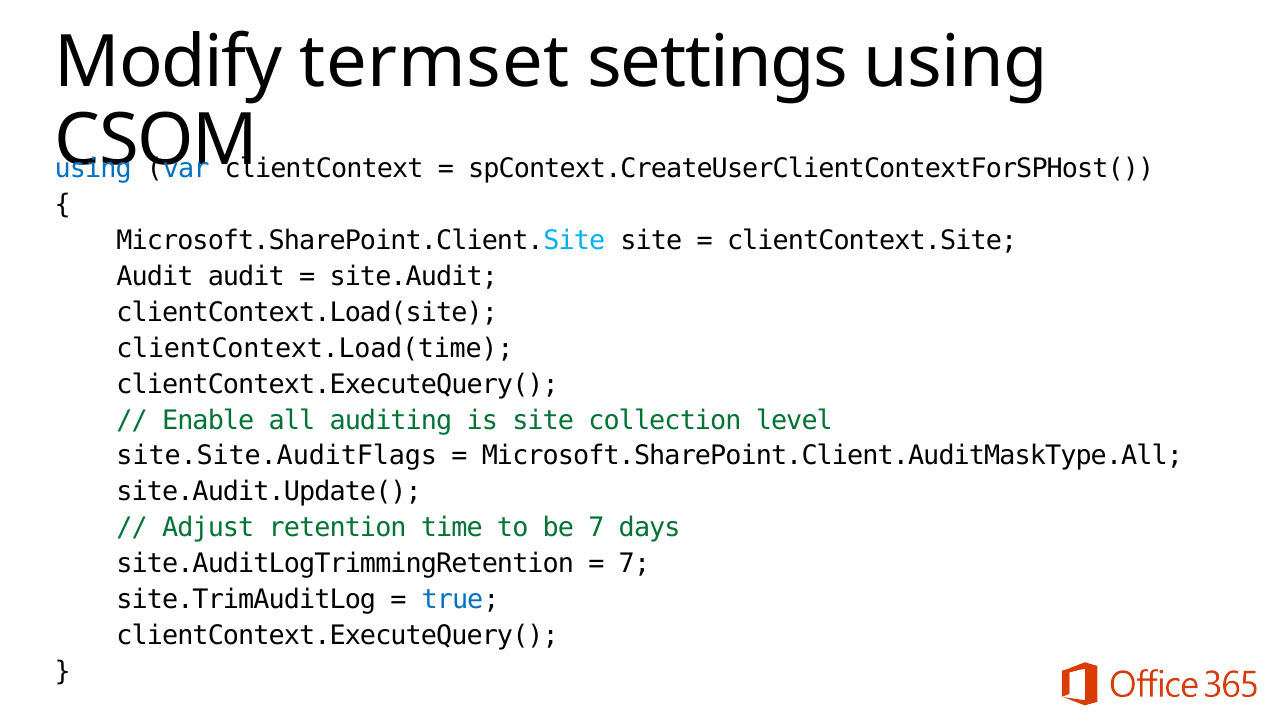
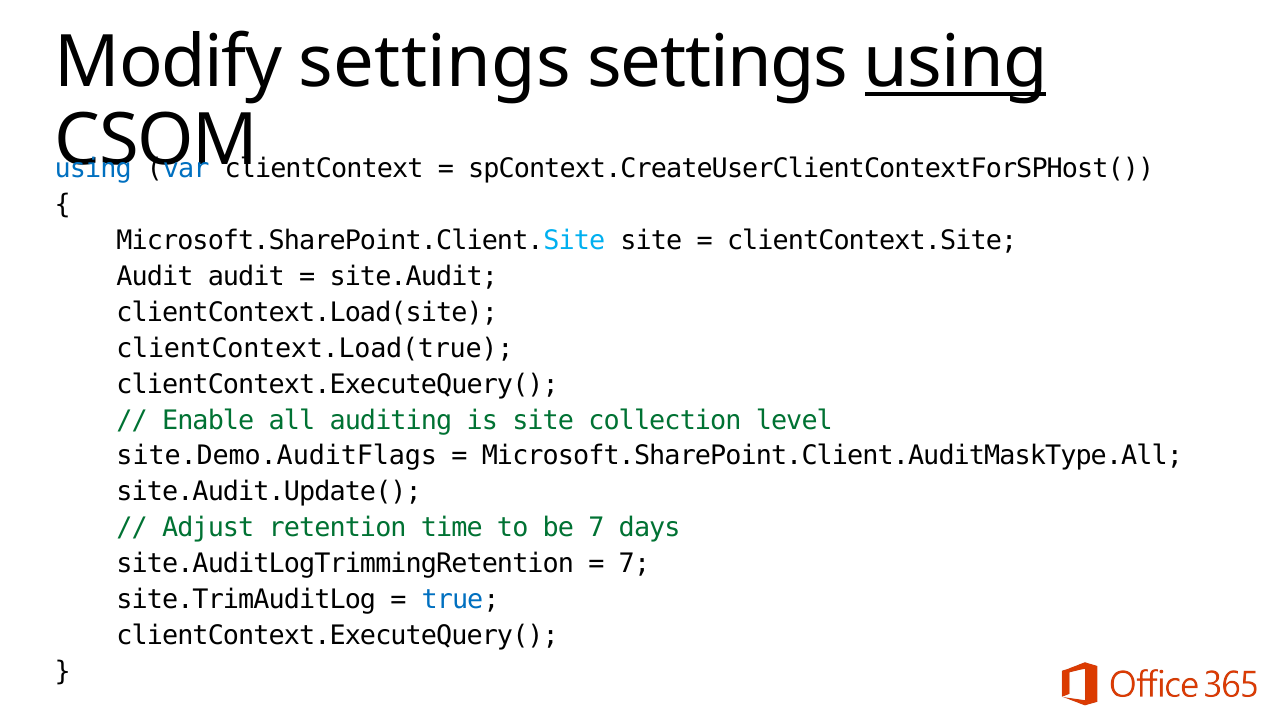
Modify termset: termset -> settings
using at (956, 63) underline: none -> present
clientContext.Load(time: clientContext.Load(time -> clientContext.Load(true
site.Site.AuditFlags: site.Site.AuditFlags -> site.Demo.AuditFlags
